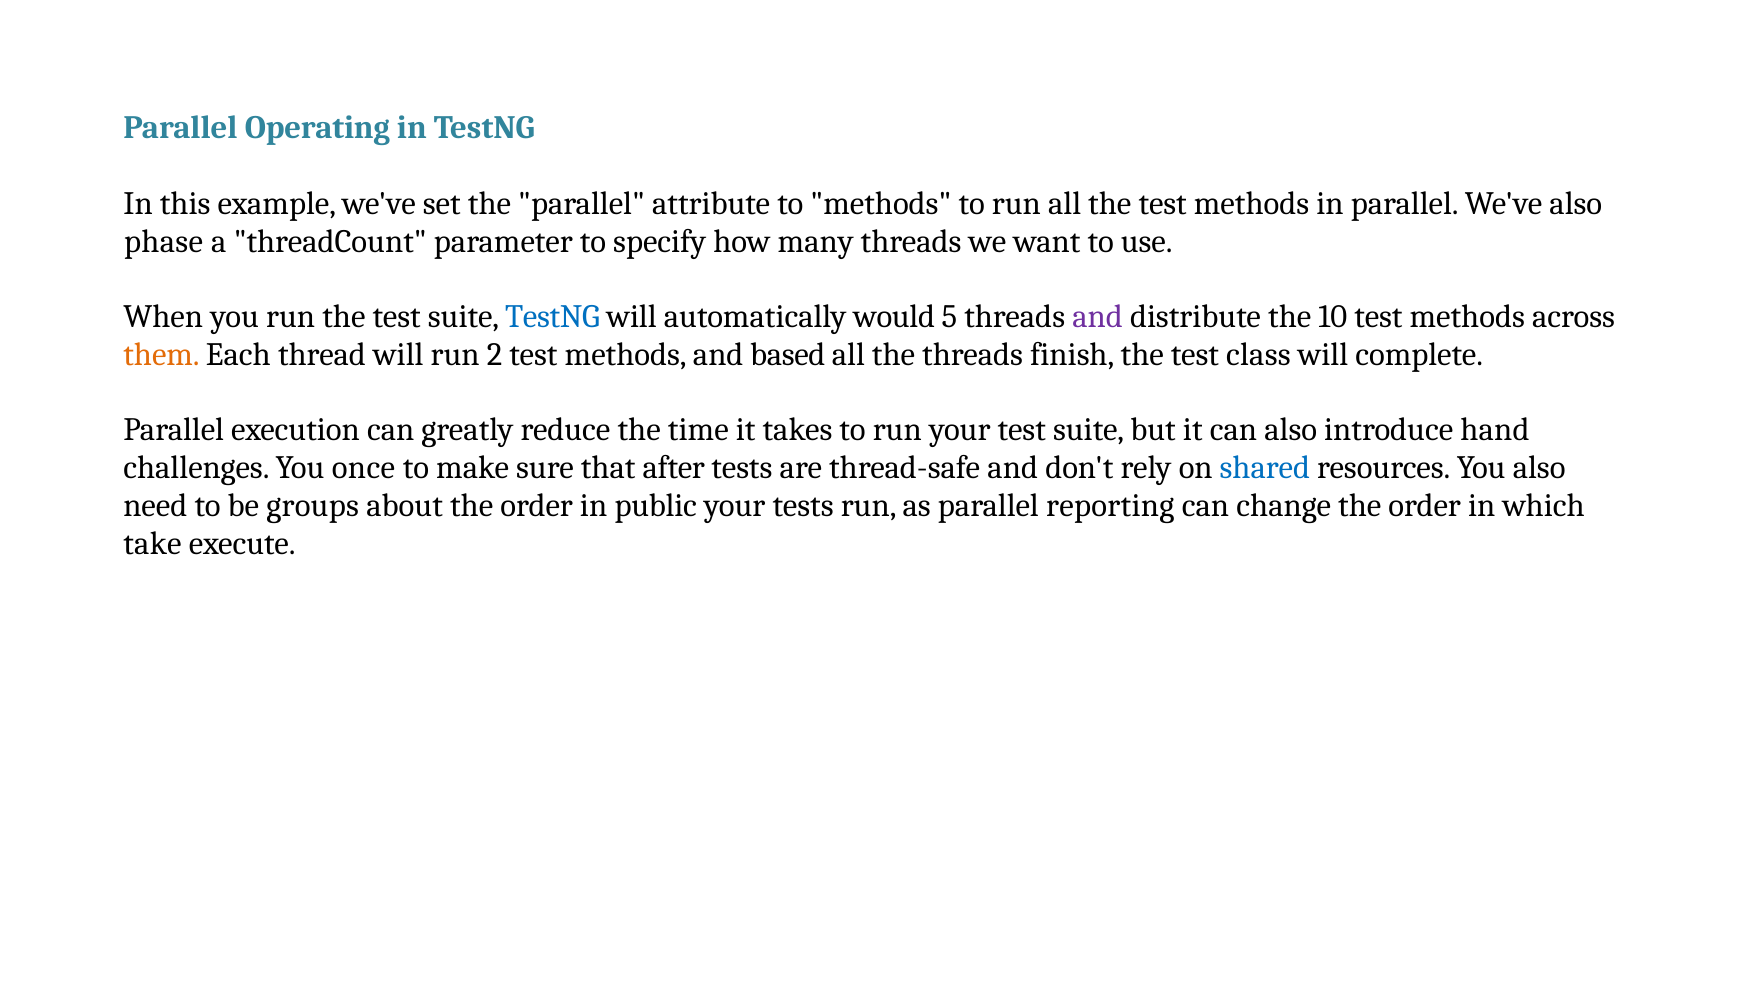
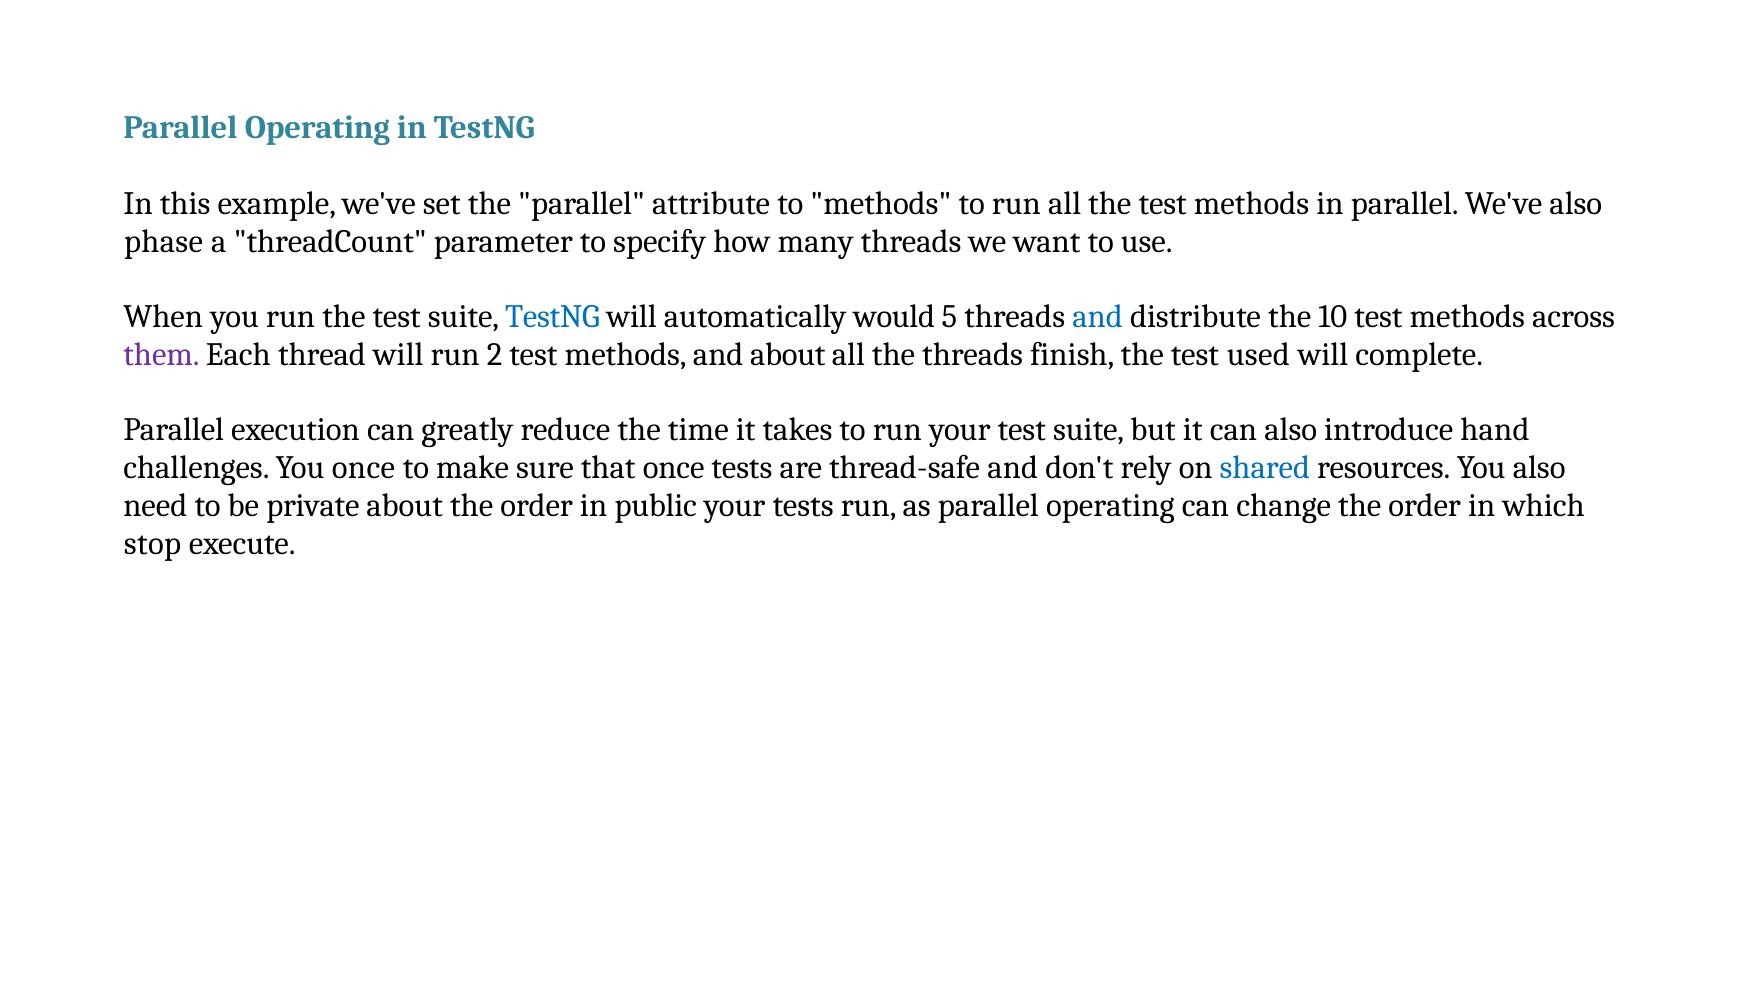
and at (1098, 317) colour: purple -> blue
them colour: orange -> purple
and based: based -> about
class: class -> used
that after: after -> once
groups: groups -> private
as parallel reporting: reporting -> operating
take: take -> stop
